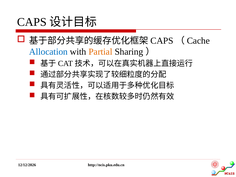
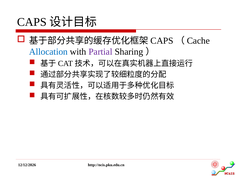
Partial colour: orange -> purple
